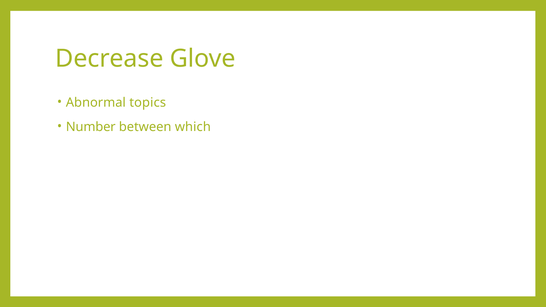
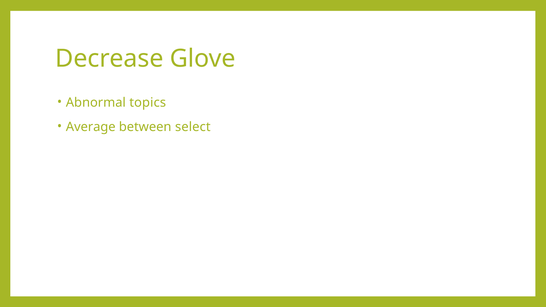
Number: Number -> Average
which: which -> select
